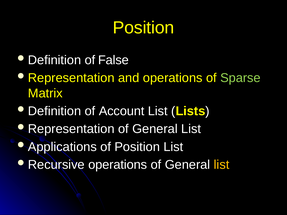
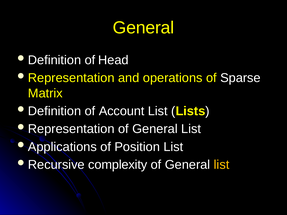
Position at (144, 28): Position -> General
False: False -> Head
Sparse colour: light green -> white
operations at (118, 165): operations -> complexity
